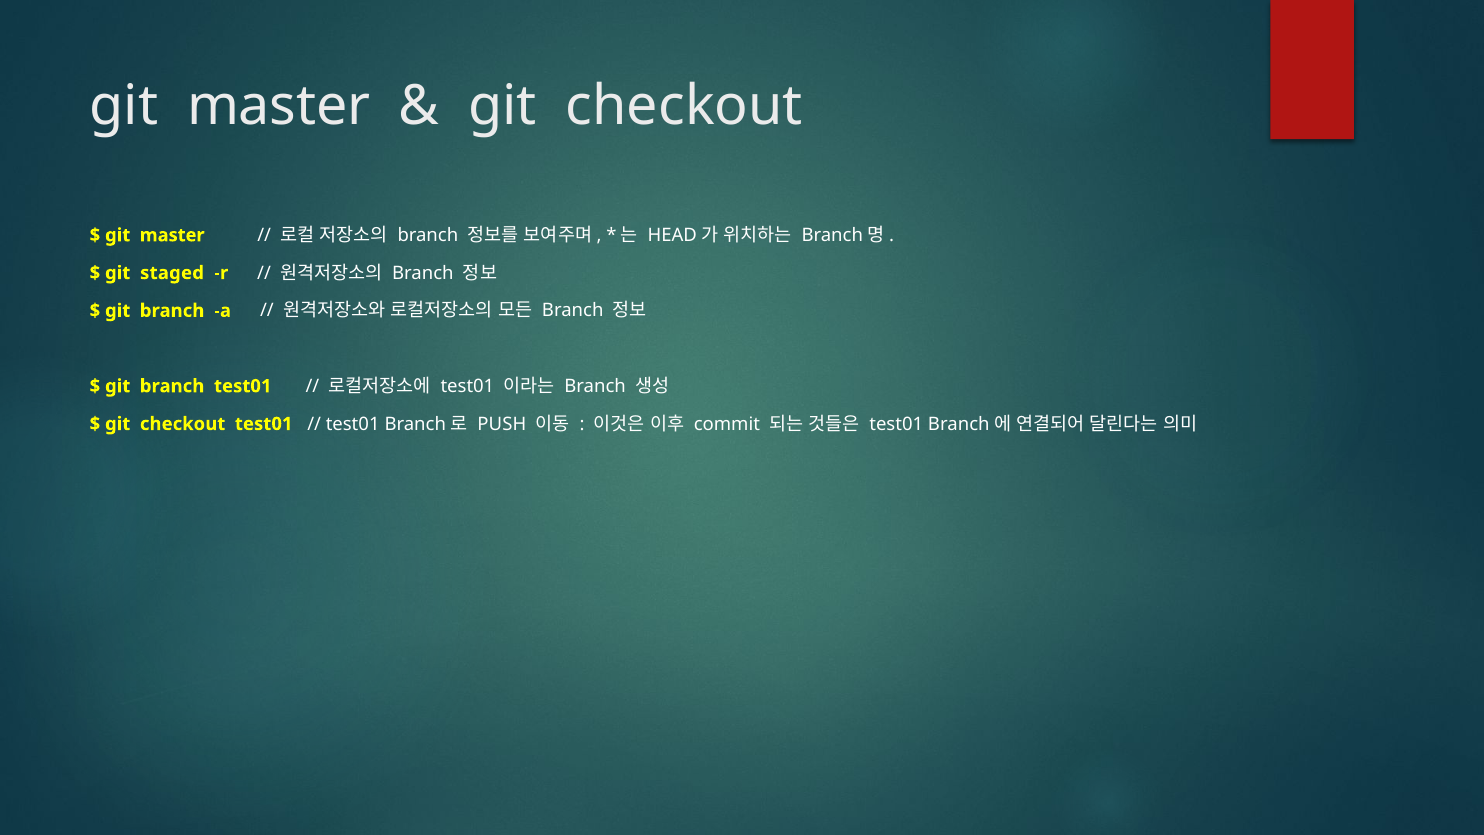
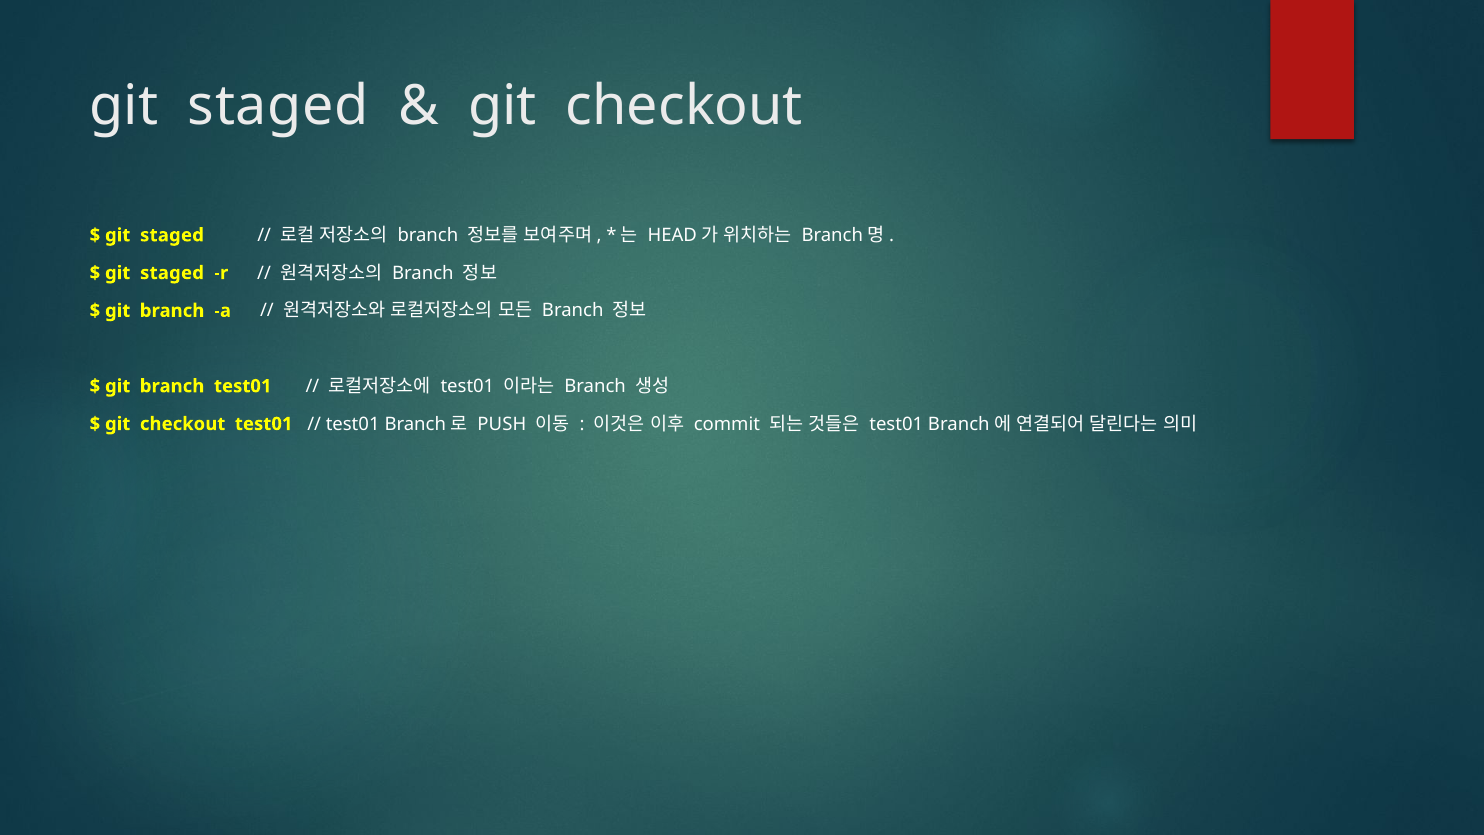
master at (279, 106): master -> staged
master at (172, 235): master -> staged
